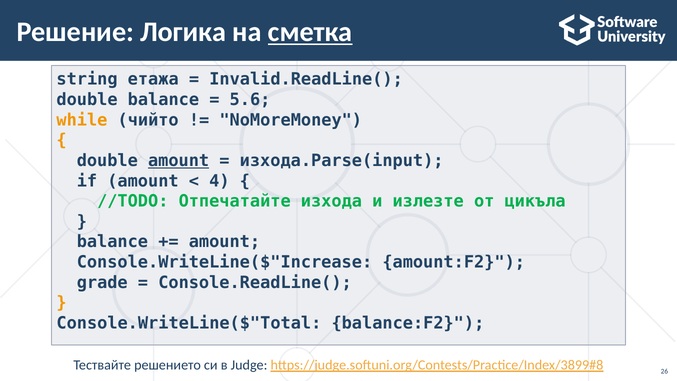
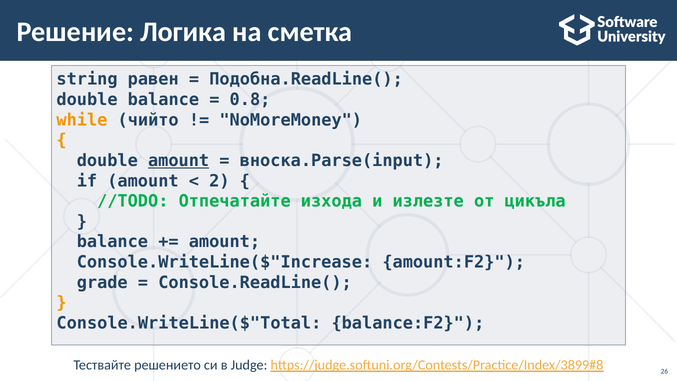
сметка underline: present -> none
етажа: етажа -> равен
Invalid.ReadLine(: Invalid.ReadLine( -> Подобна.ReadLine(
5.6: 5.6 -> 0.8
изхода.Parse(input: изхода.Parse(input -> вноска.Parse(input
4: 4 -> 2
